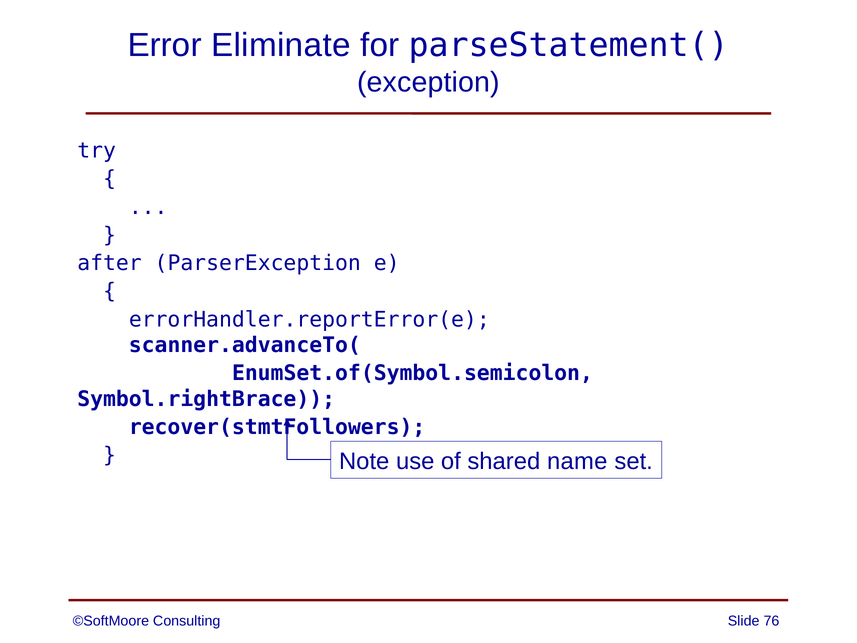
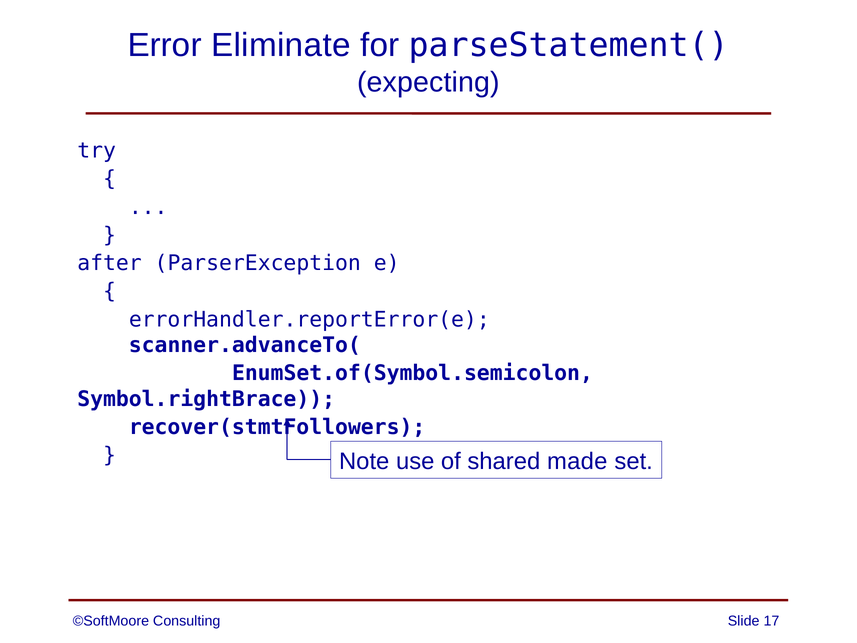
exception: exception -> expecting
name: name -> made
76: 76 -> 17
